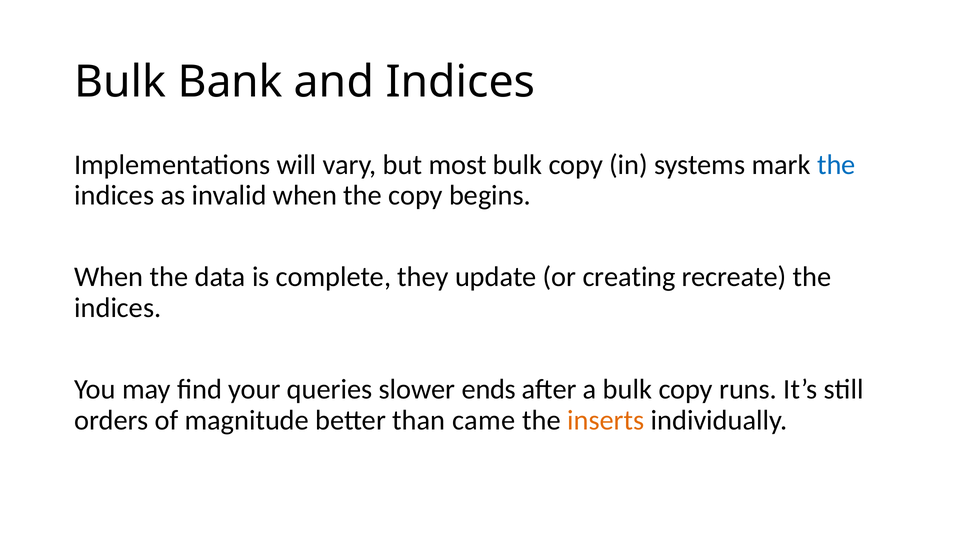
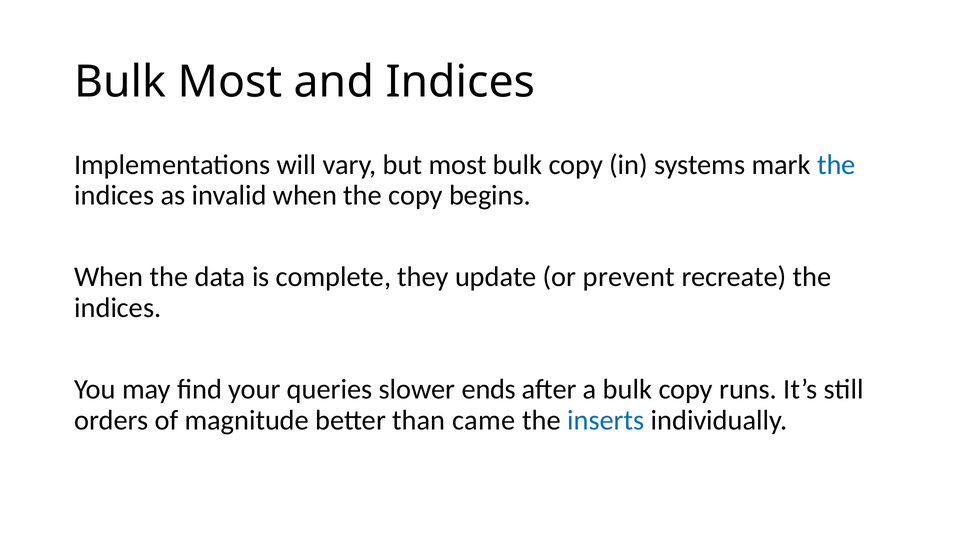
Bulk Bank: Bank -> Most
creating: creating -> prevent
inserts colour: orange -> blue
